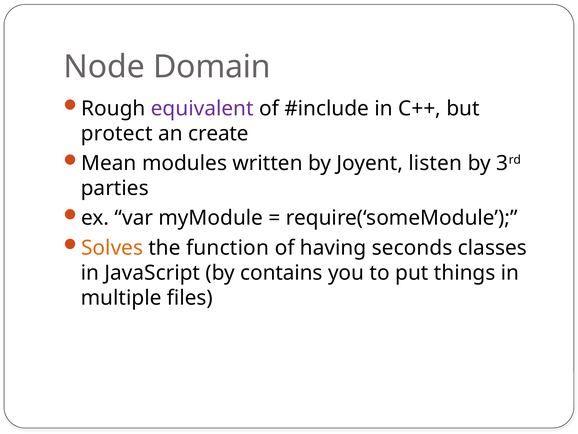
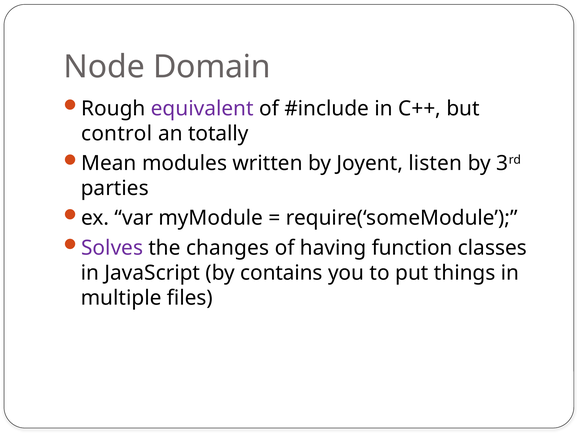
protect: protect -> control
create: create -> totally
Solves colour: orange -> purple
function: function -> changes
seconds: seconds -> function
